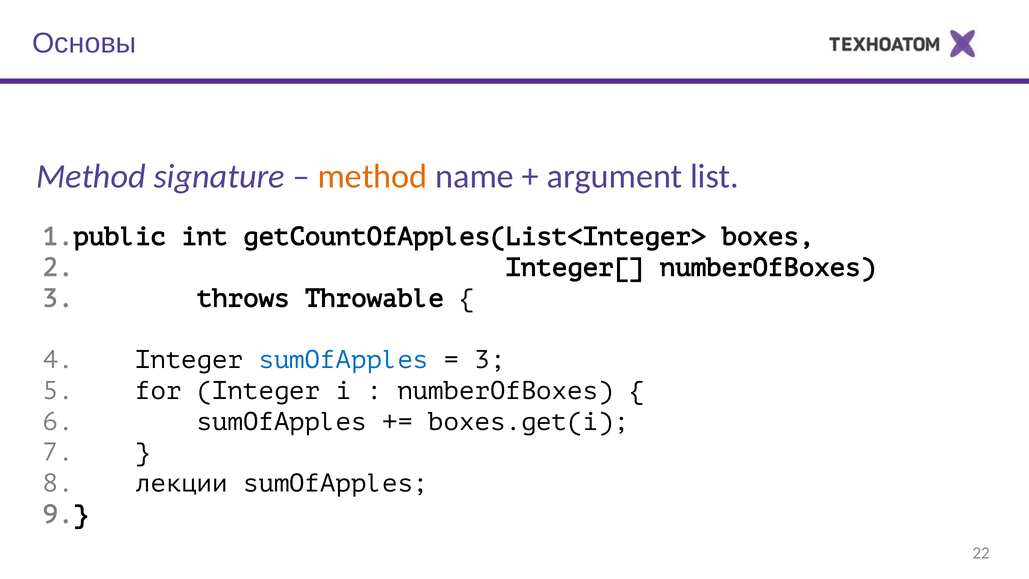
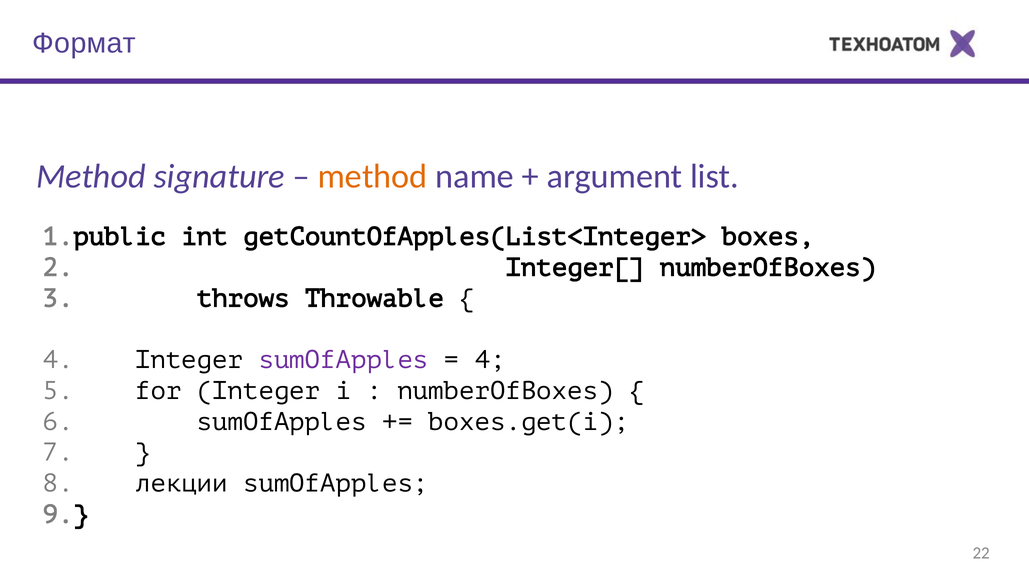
Основы: Основы -> Формат
sumOfApples at (344, 360) colour: blue -> purple
3 at (490, 360): 3 -> 4
